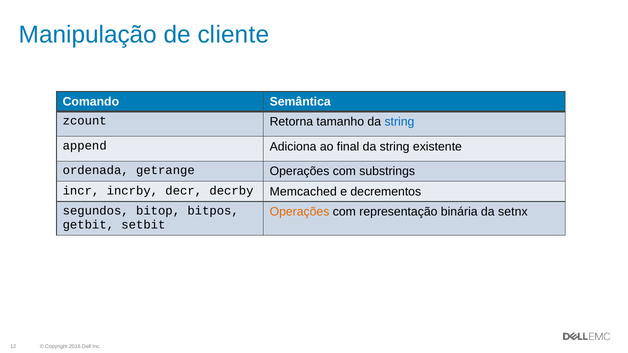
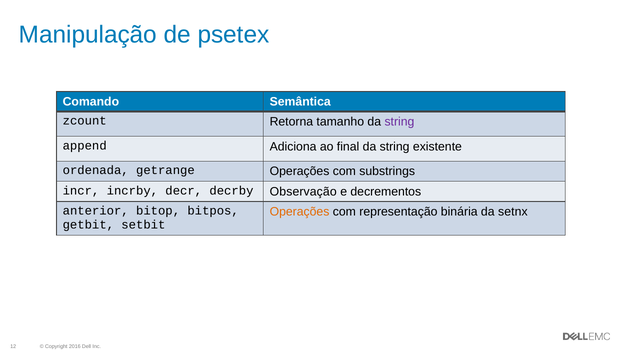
cliente: cliente -> psetex
string at (399, 122) colour: blue -> purple
Memcached: Memcached -> Observação
segundos: segundos -> anterior
